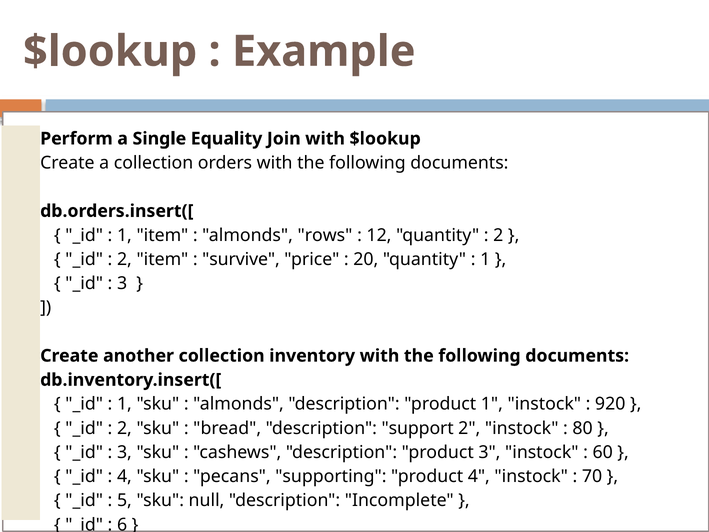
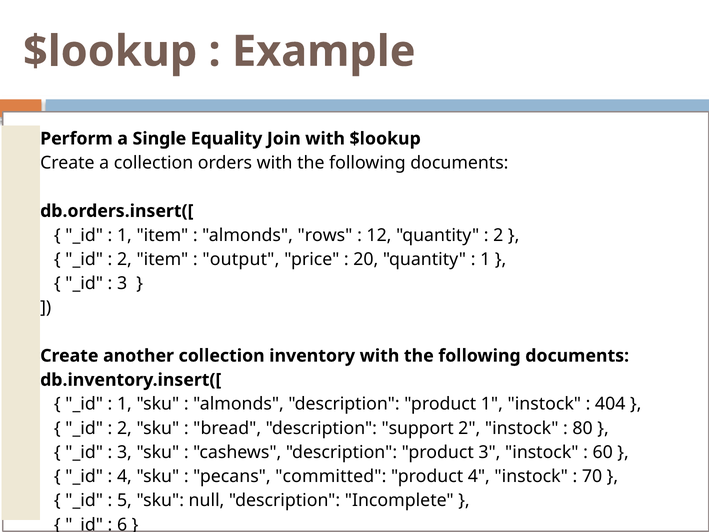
survive: survive -> output
920: 920 -> 404
supporting: supporting -> committed
